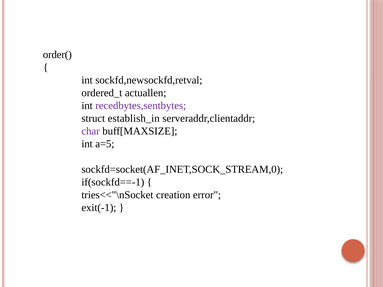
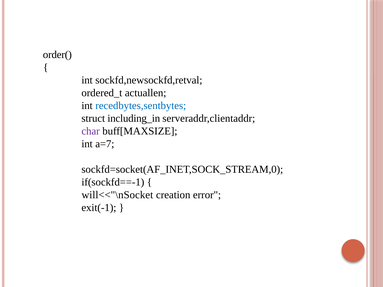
recedbytes,sentbytes colour: purple -> blue
establish_in: establish_in -> including_in
a=5: a=5 -> a=7
tries<<"\nSocket: tries<<"\nSocket -> will<<"\nSocket
